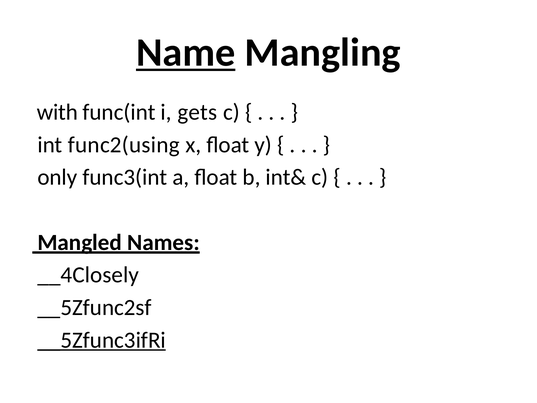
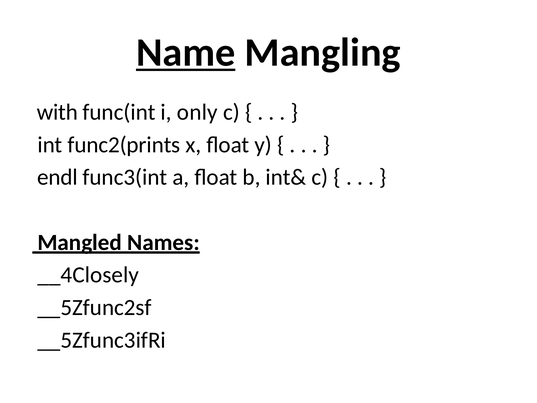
gets: gets -> only
func2(using: func2(using -> func2(prints
only: only -> endl
__5Zfunc3ifRi underline: present -> none
